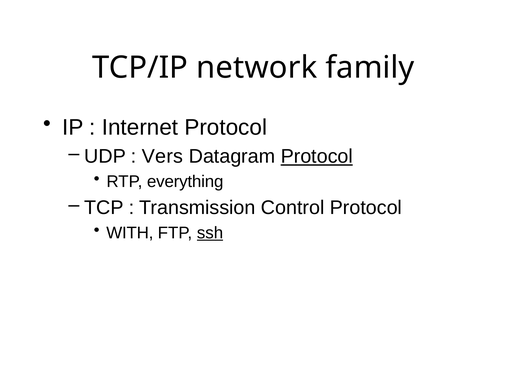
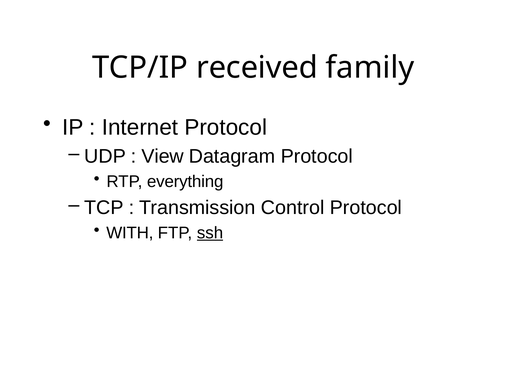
network: network -> received
Vers: Vers -> View
Protocol at (317, 157) underline: present -> none
